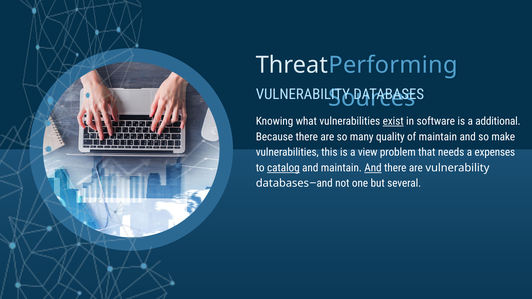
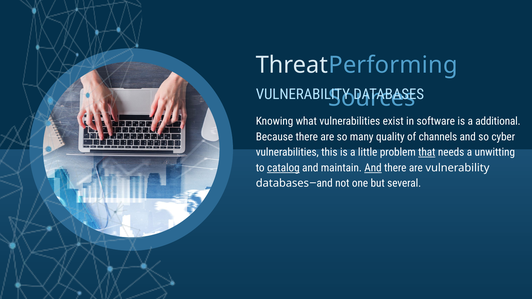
exist underline: present -> none
of maintain: maintain -> channels
make: make -> cyber
view: view -> little
that underline: none -> present
expenses: expenses -> unwitting
